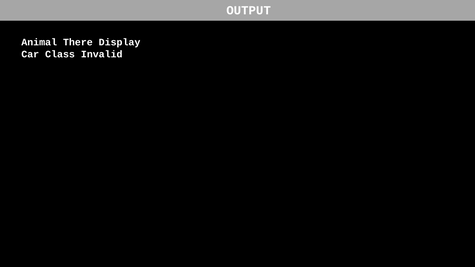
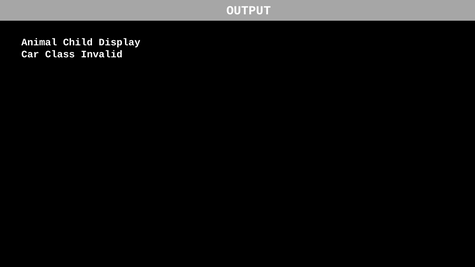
There: There -> Child
